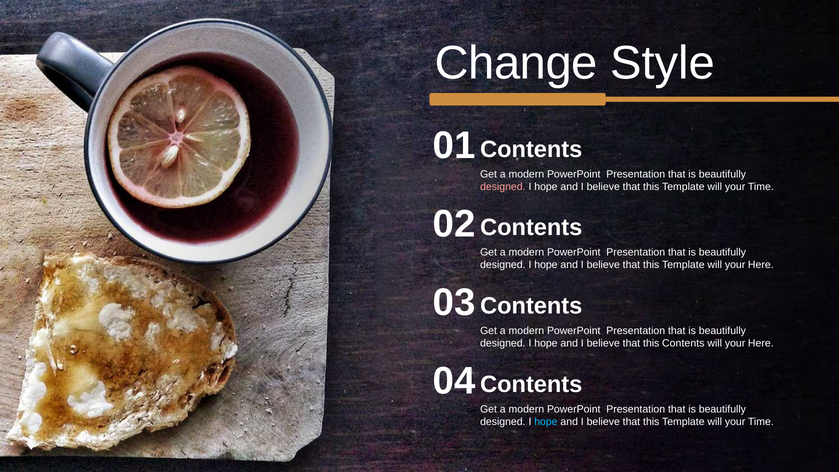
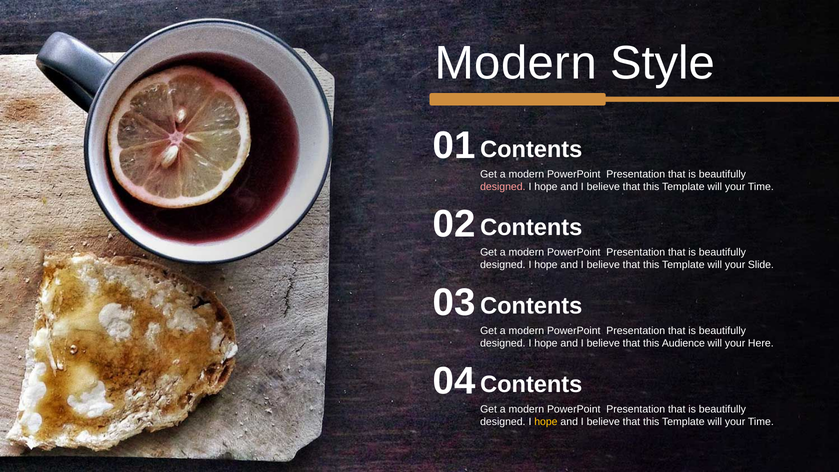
Change at (516, 63): Change -> Modern
Template will your Here: Here -> Slide
this Contents: Contents -> Audience
hope at (546, 422) colour: light blue -> yellow
